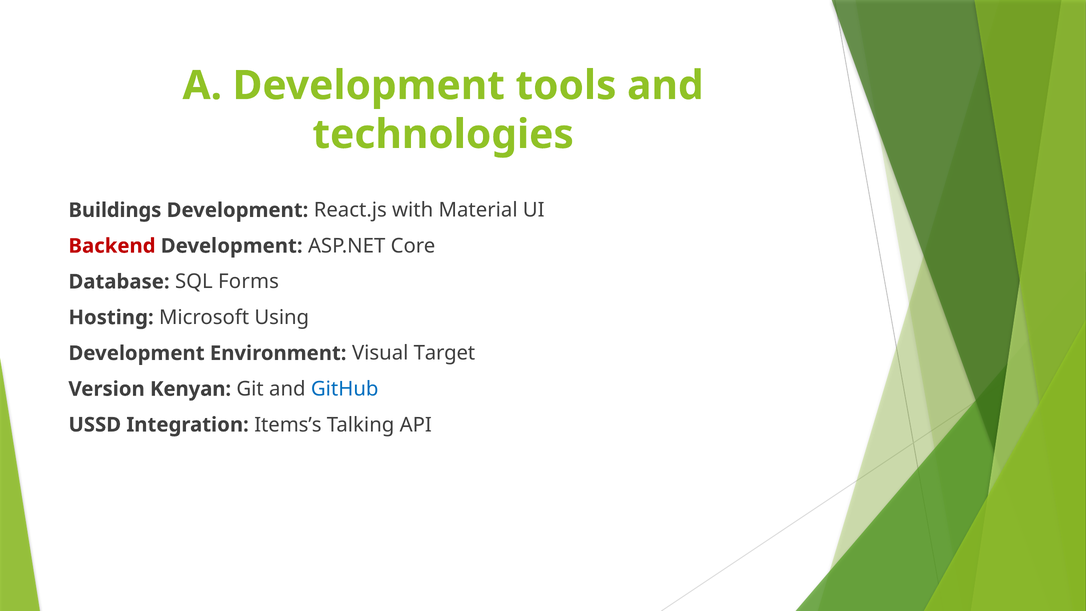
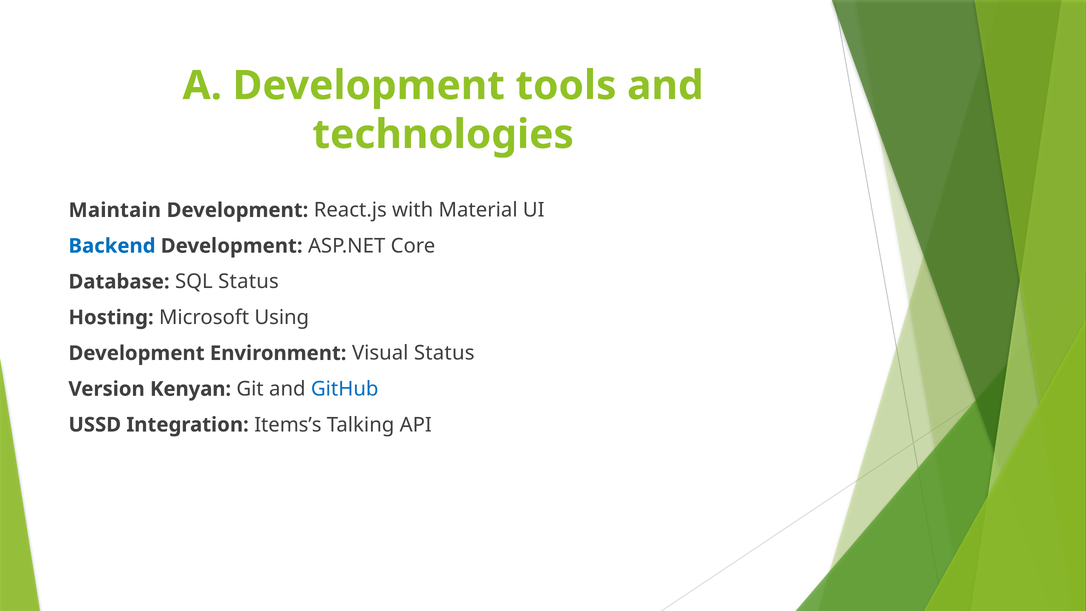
Buildings: Buildings -> Maintain
Backend colour: red -> blue
SQL Forms: Forms -> Status
Visual Target: Target -> Status
